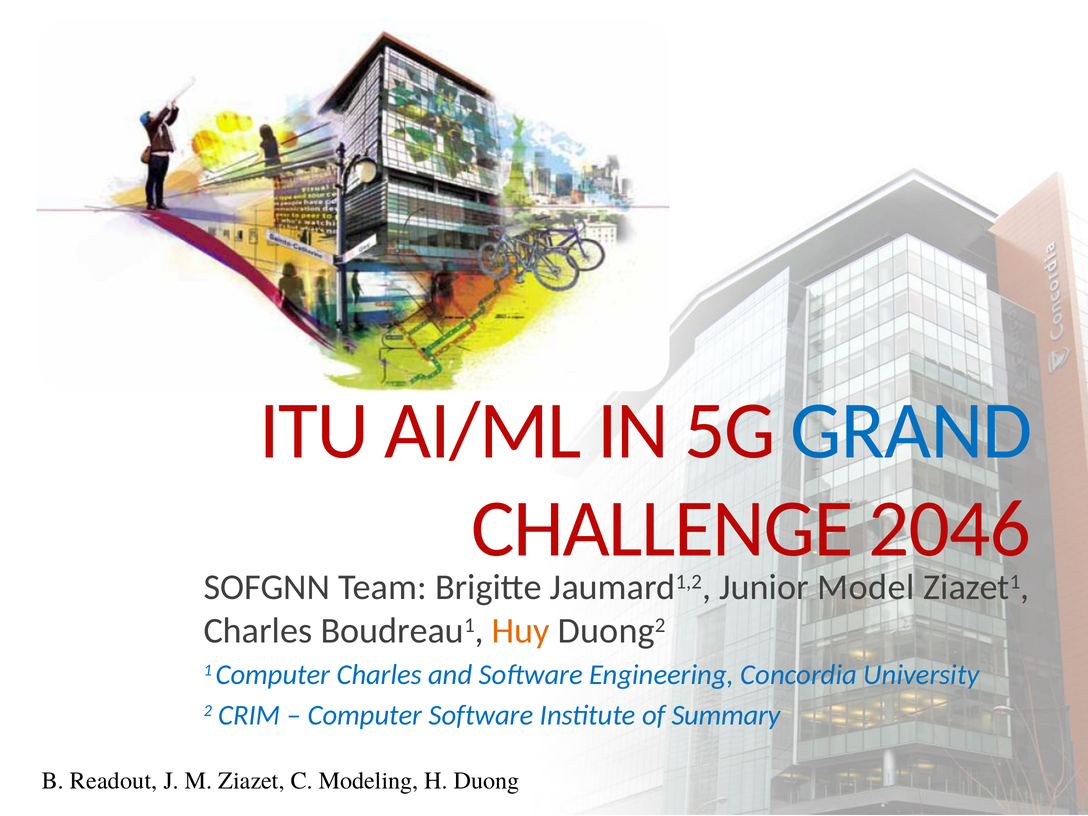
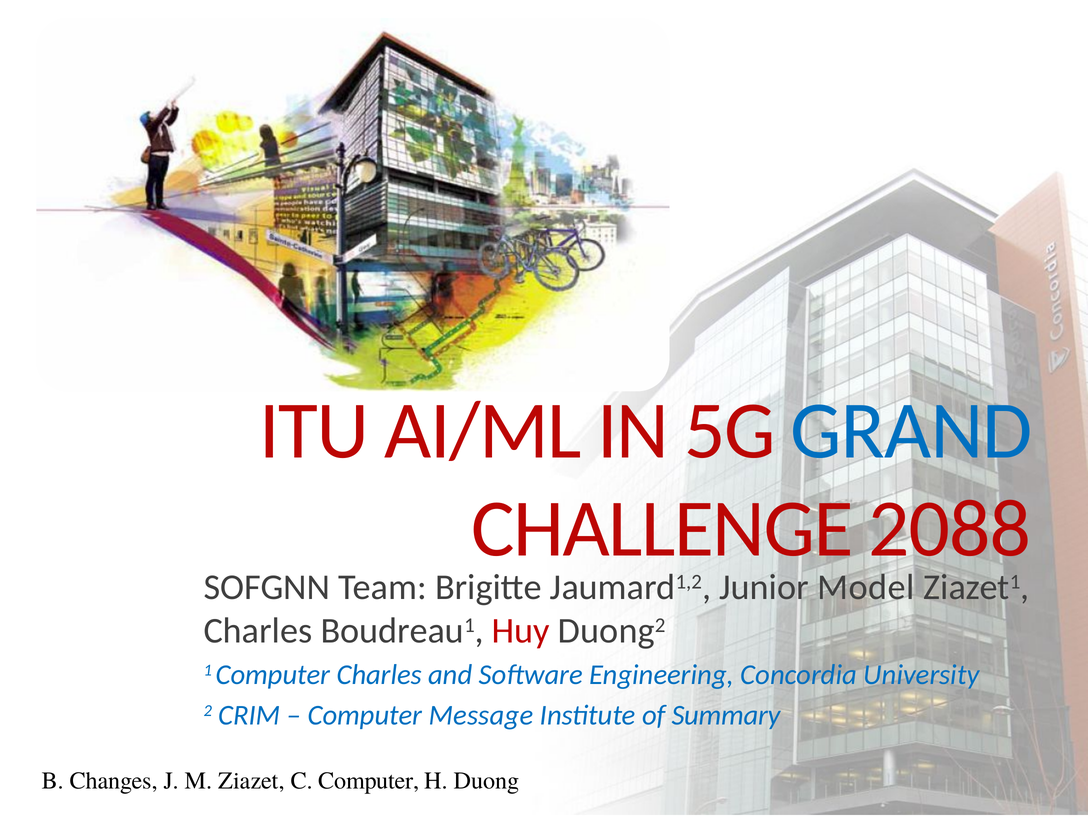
2046: 2046 -> 2088
Huy colour: orange -> red
Computer Software: Software -> Message
Readout: Readout -> Changes
C Modeling: Modeling -> Computer
